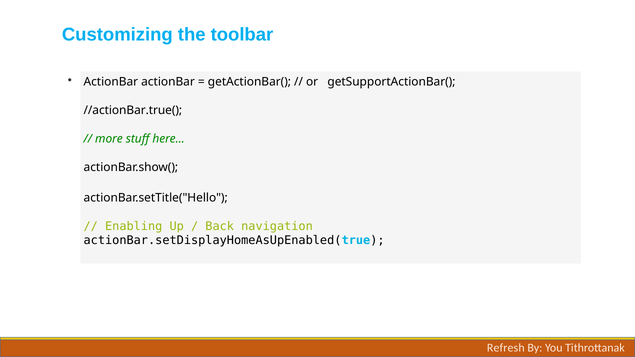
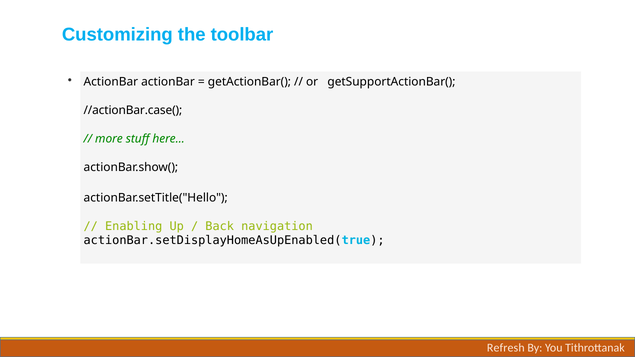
//actionBar.true(: //actionBar.true( -> //actionBar.case(
